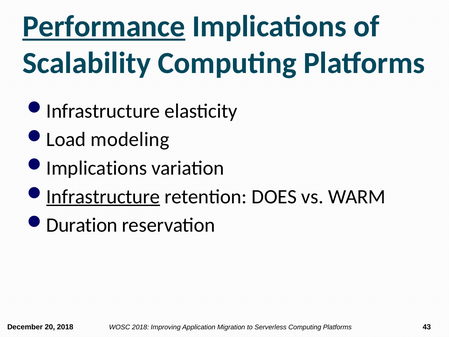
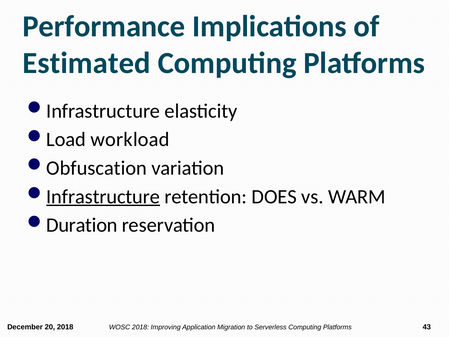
Performance underline: present -> none
Scalability: Scalability -> Estimated
modeling: modeling -> workload
Implications at (97, 168): Implications -> Obfuscation
